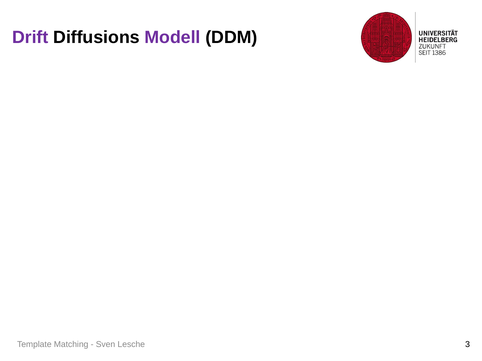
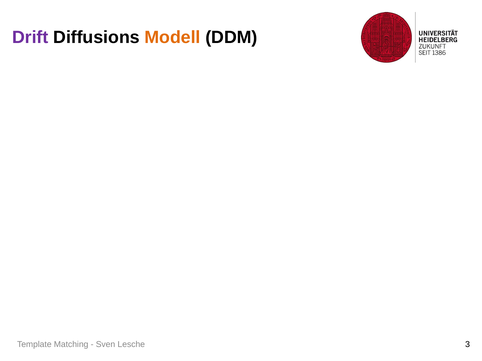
Modell colour: purple -> orange
